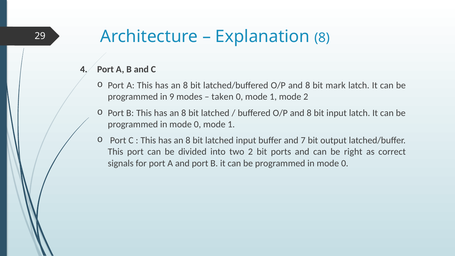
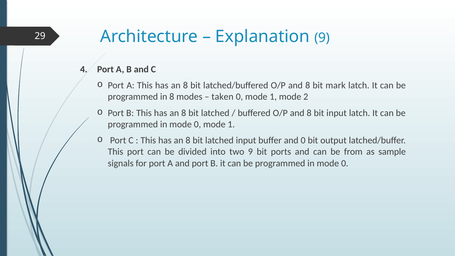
Explanation 8: 8 -> 9
in 9: 9 -> 8
and 7: 7 -> 0
two 2: 2 -> 9
right: right -> from
correct: correct -> sample
